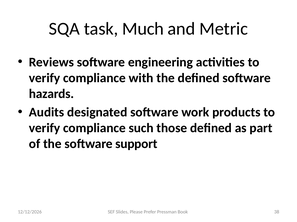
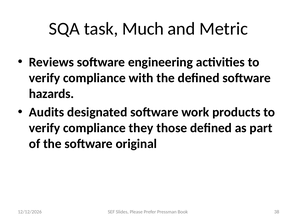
such: such -> they
support: support -> original
